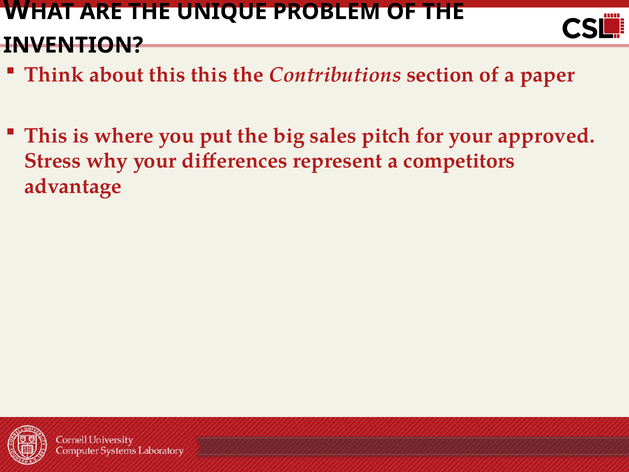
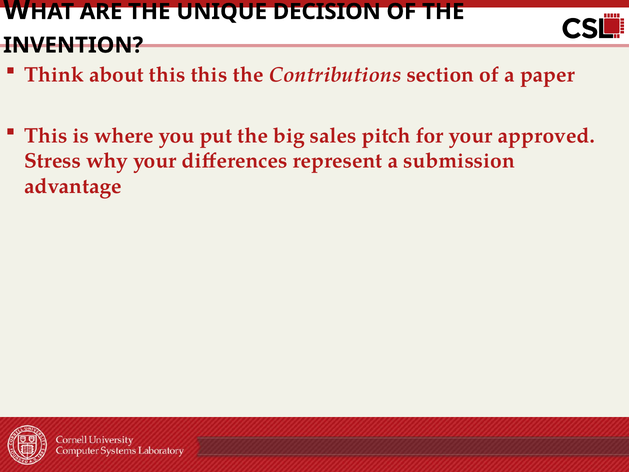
PROBLEM: PROBLEM -> DECISION
competitors: competitors -> submission
